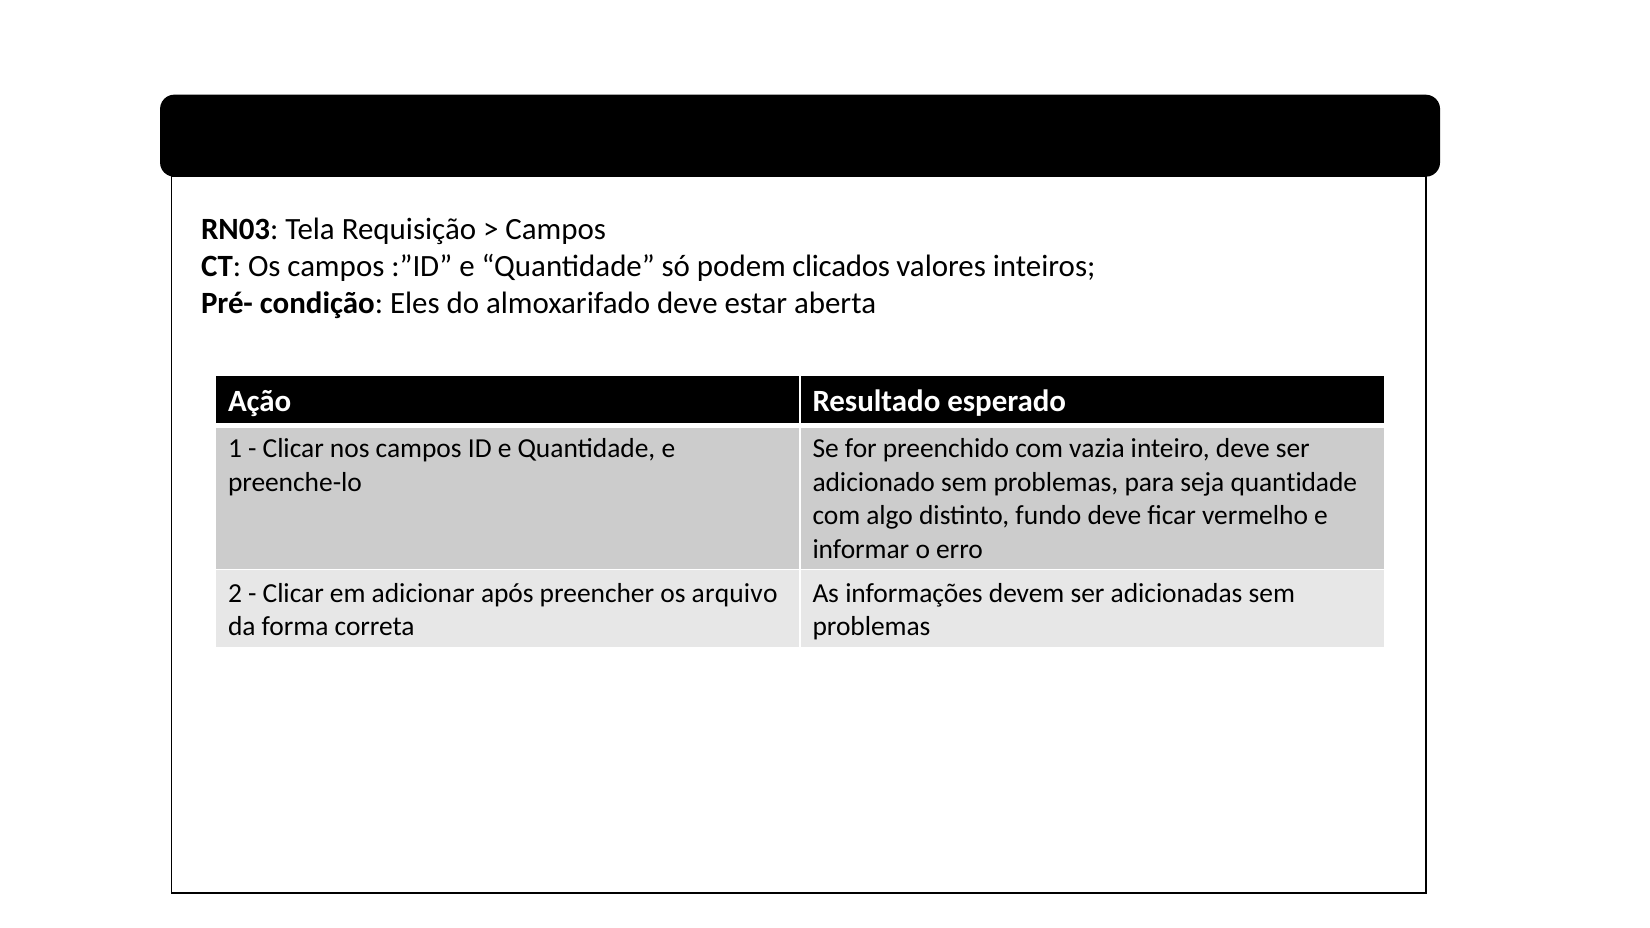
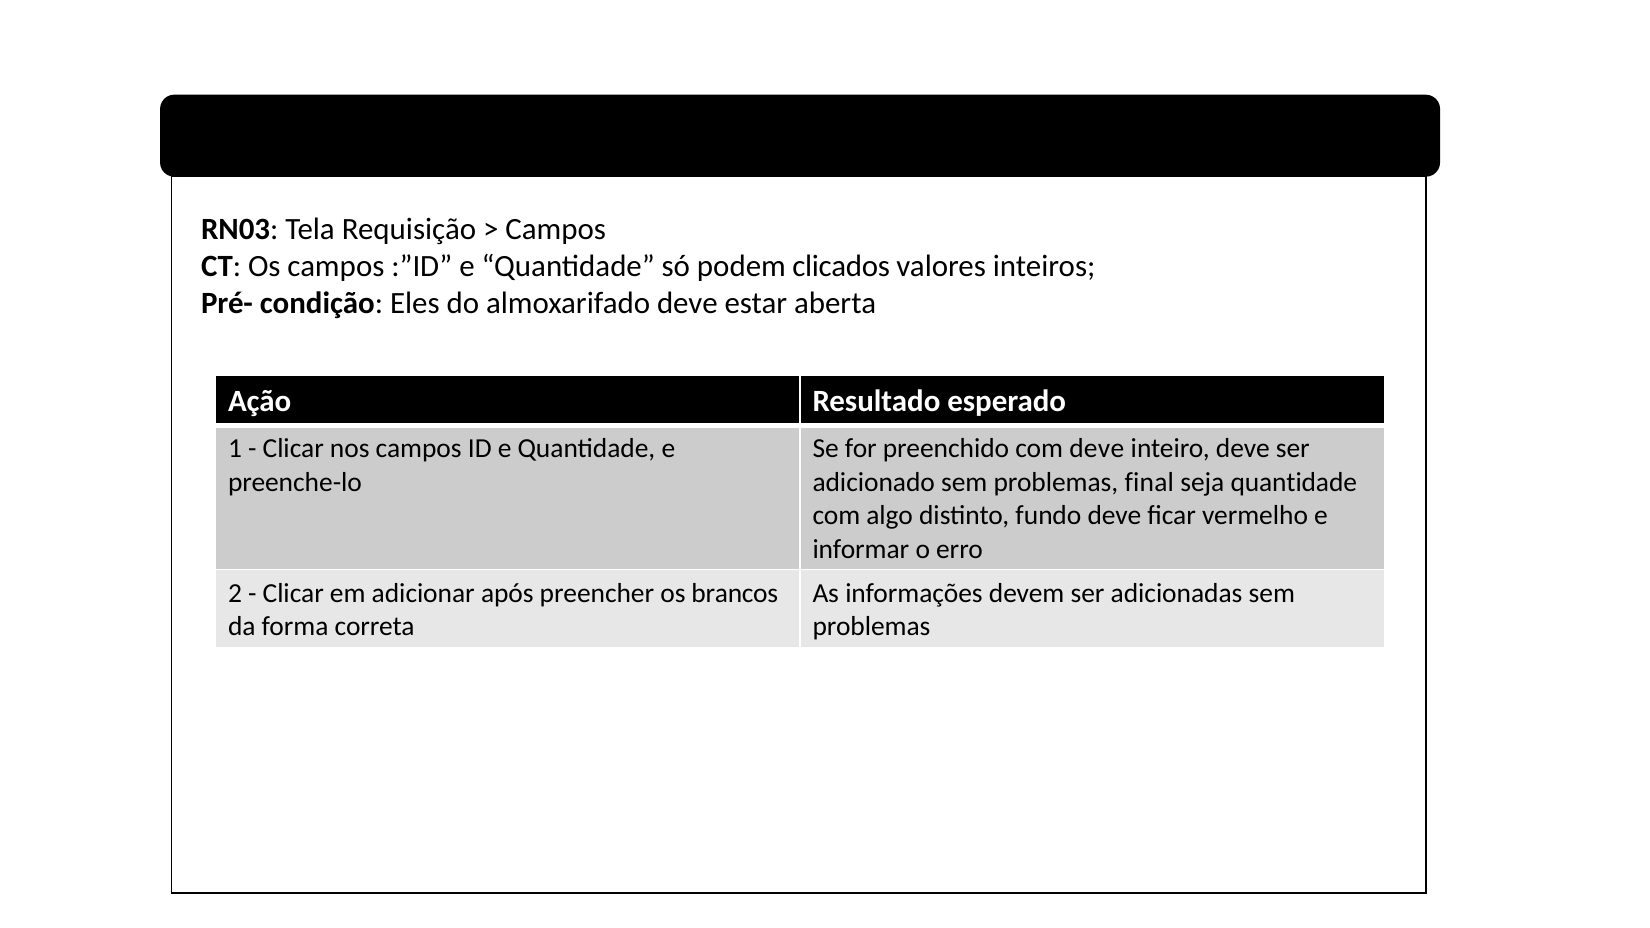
com vazia: vazia -> deve
para: para -> final
arquivo: arquivo -> brancos
